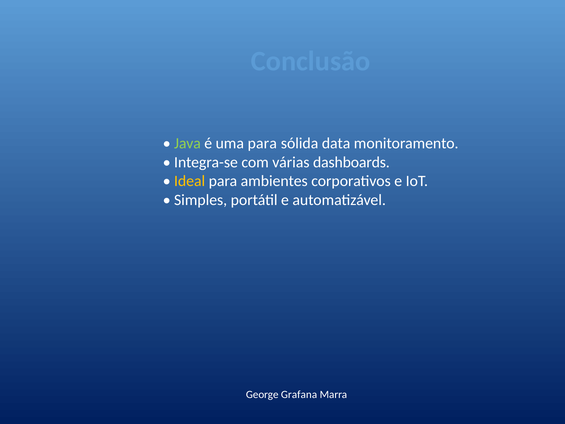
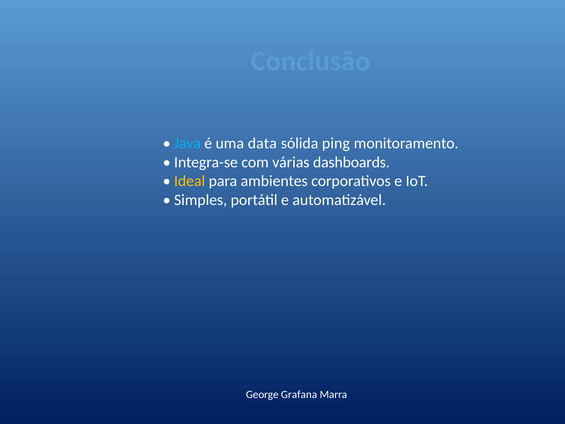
Java colour: light green -> light blue
uma para: para -> data
data: data -> ping
